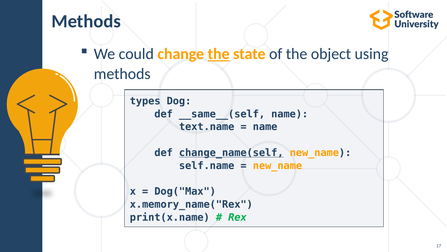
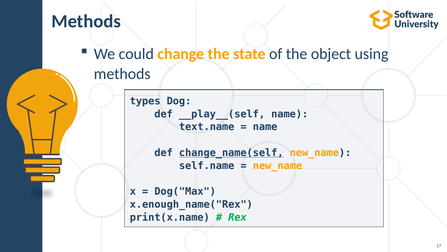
the at (219, 54) underline: present -> none
__same__(self: __same__(self -> __play__(self
x.memory_name("Rex: x.memory_name("Rex -> x.enough_name("Rex
